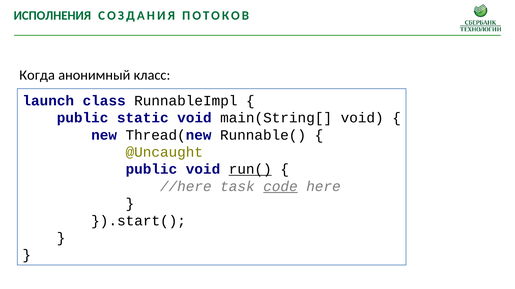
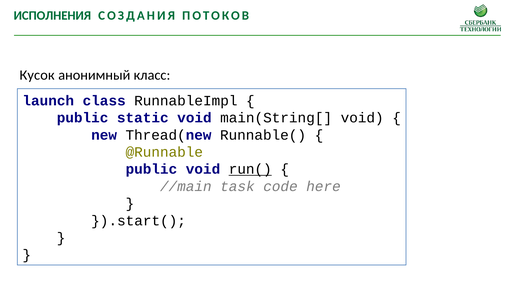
Когда: Когда -> Кусок
@Uncaught: @Uncaught -> @Runnable
//here: //here -> //main
code underline: present -> none
